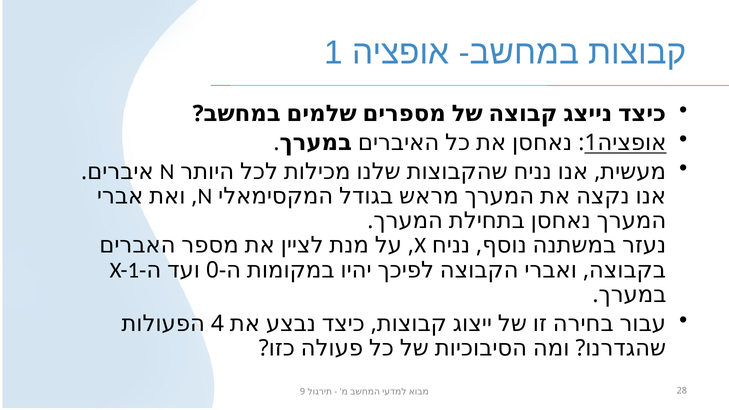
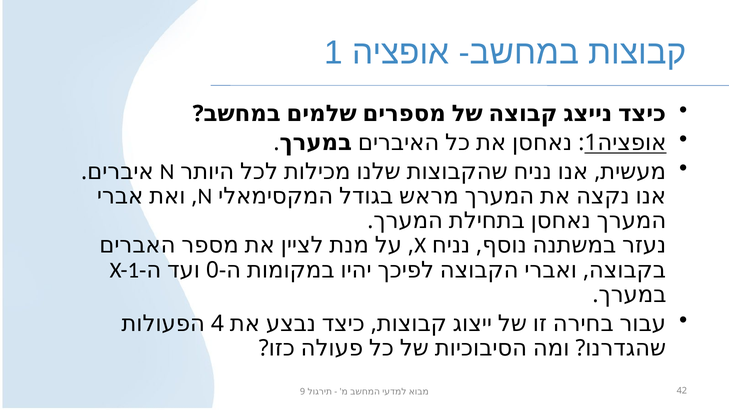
28: 28 -> 42
